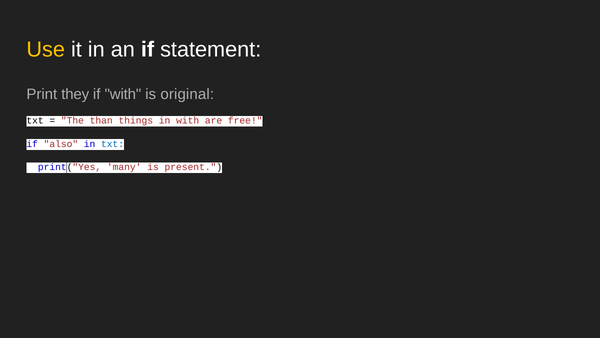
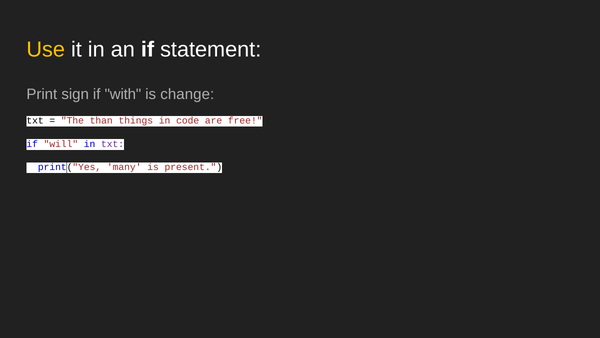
they: they -> sign
original: original -> change
in with: with -> code
also: also -> will
txt at (113, 144) colour: blue -> purple
